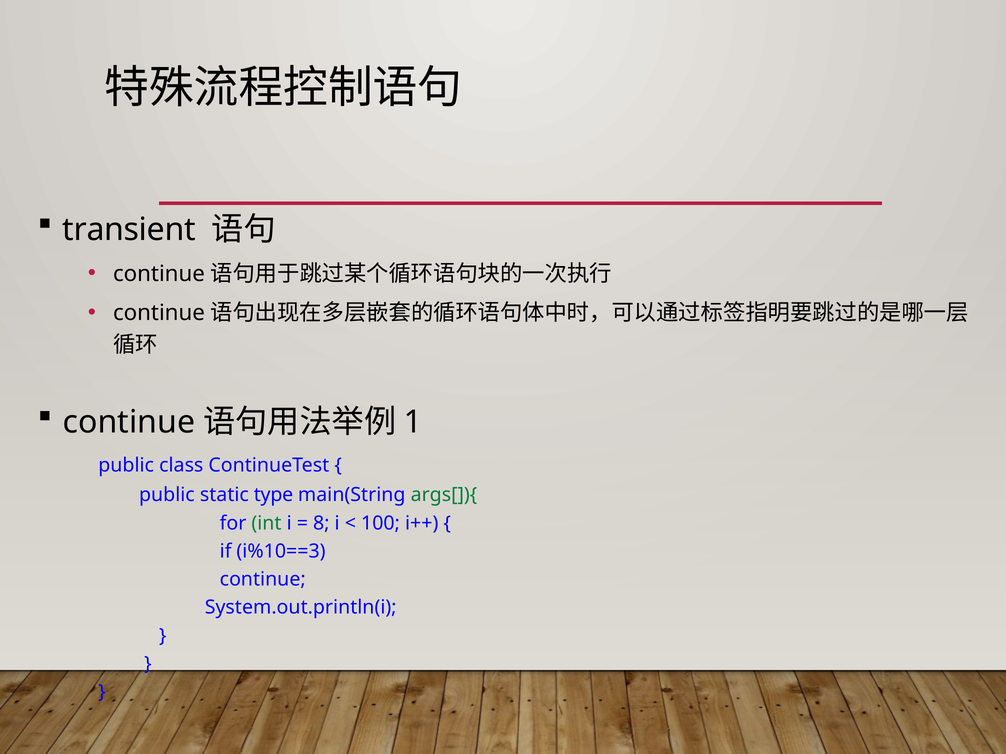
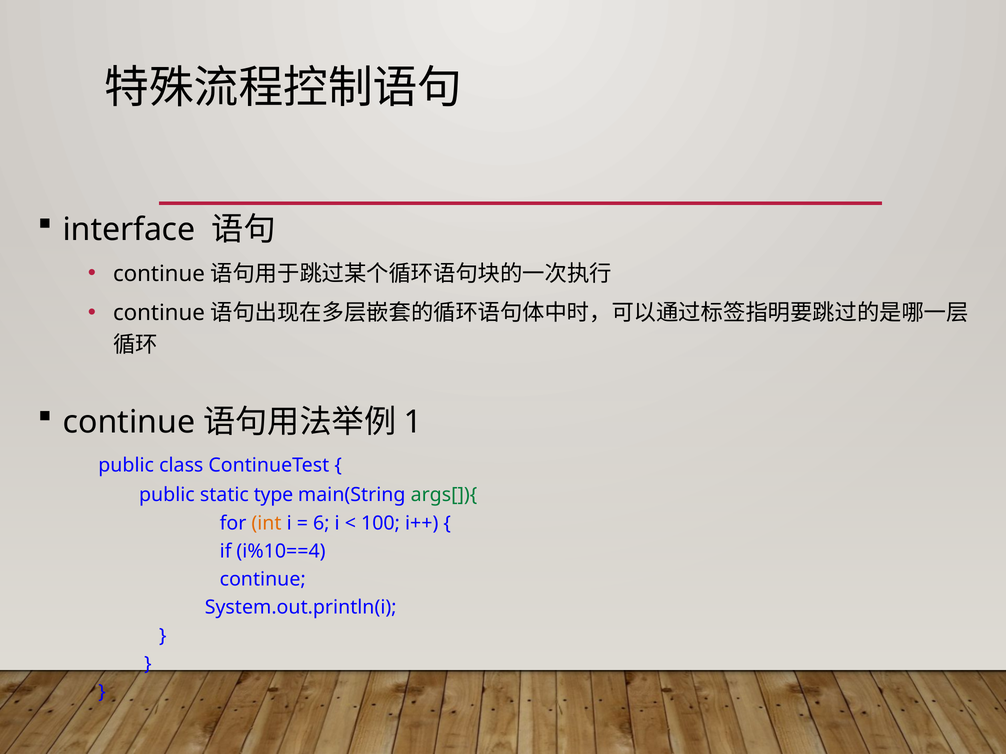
transient: transient -> interface
int colour: green -> orange
8: 8 -> 6
i%10==3: i%10==3 -> i%10==4
